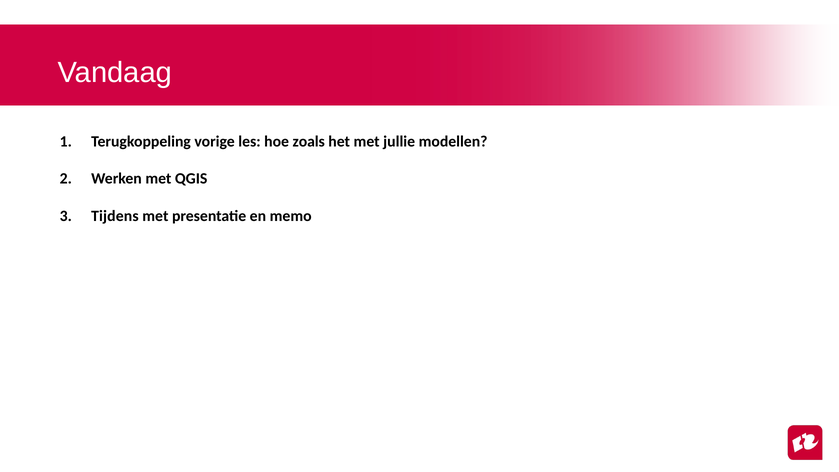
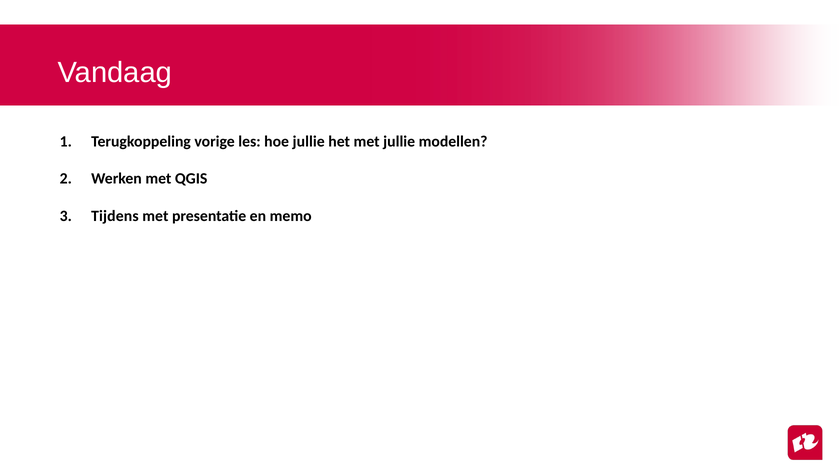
hoe zoals: zoals -> jullie
